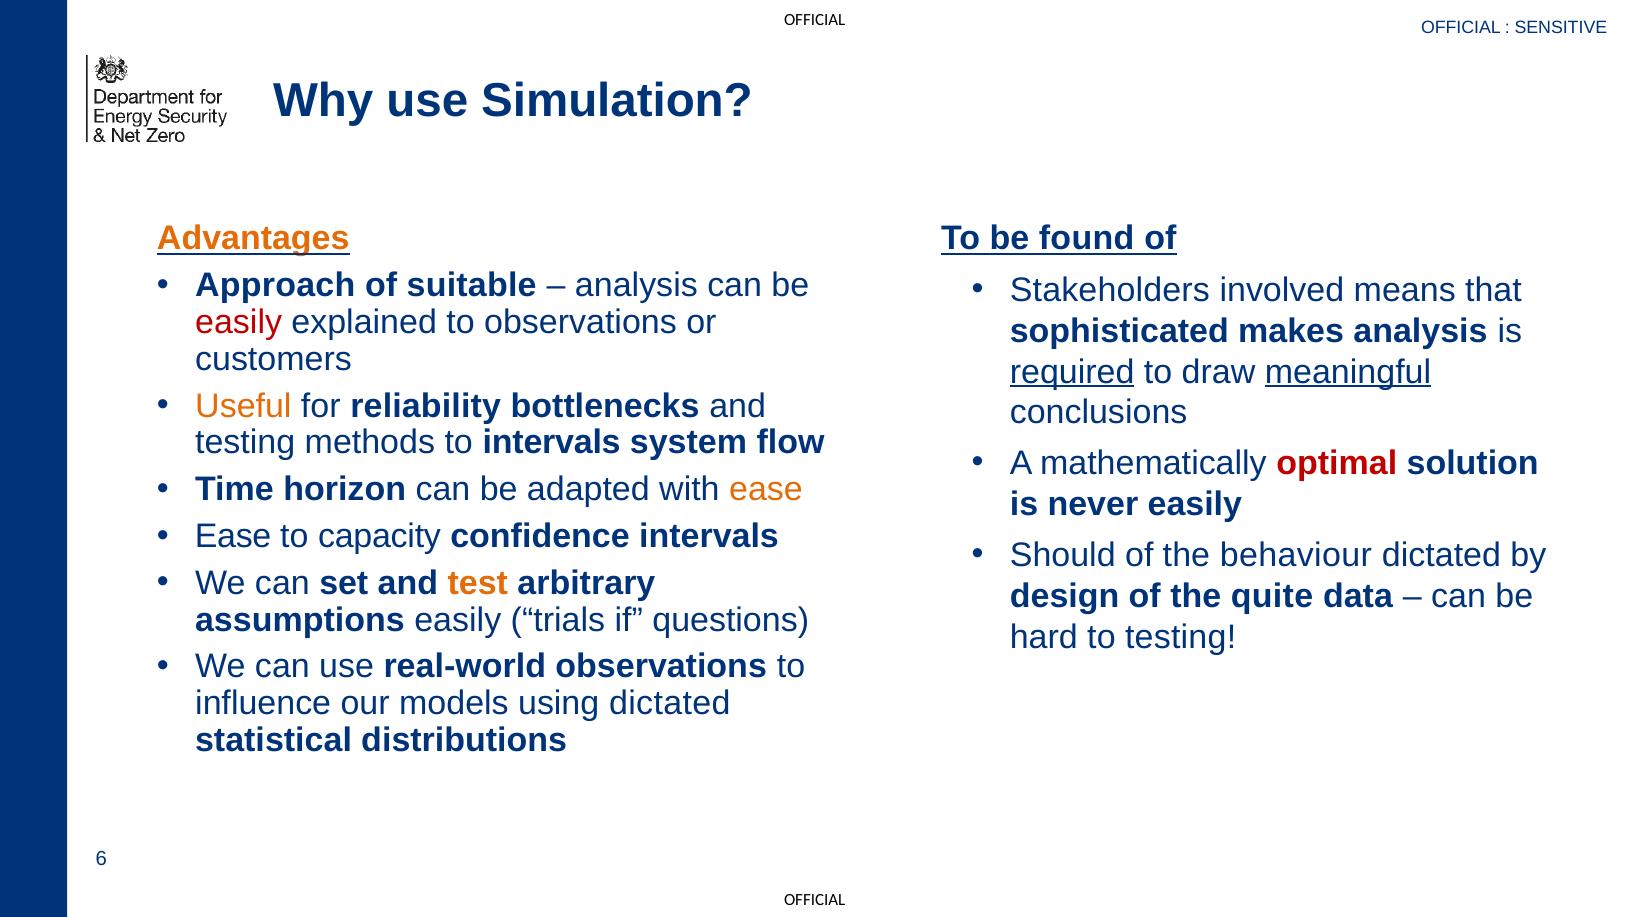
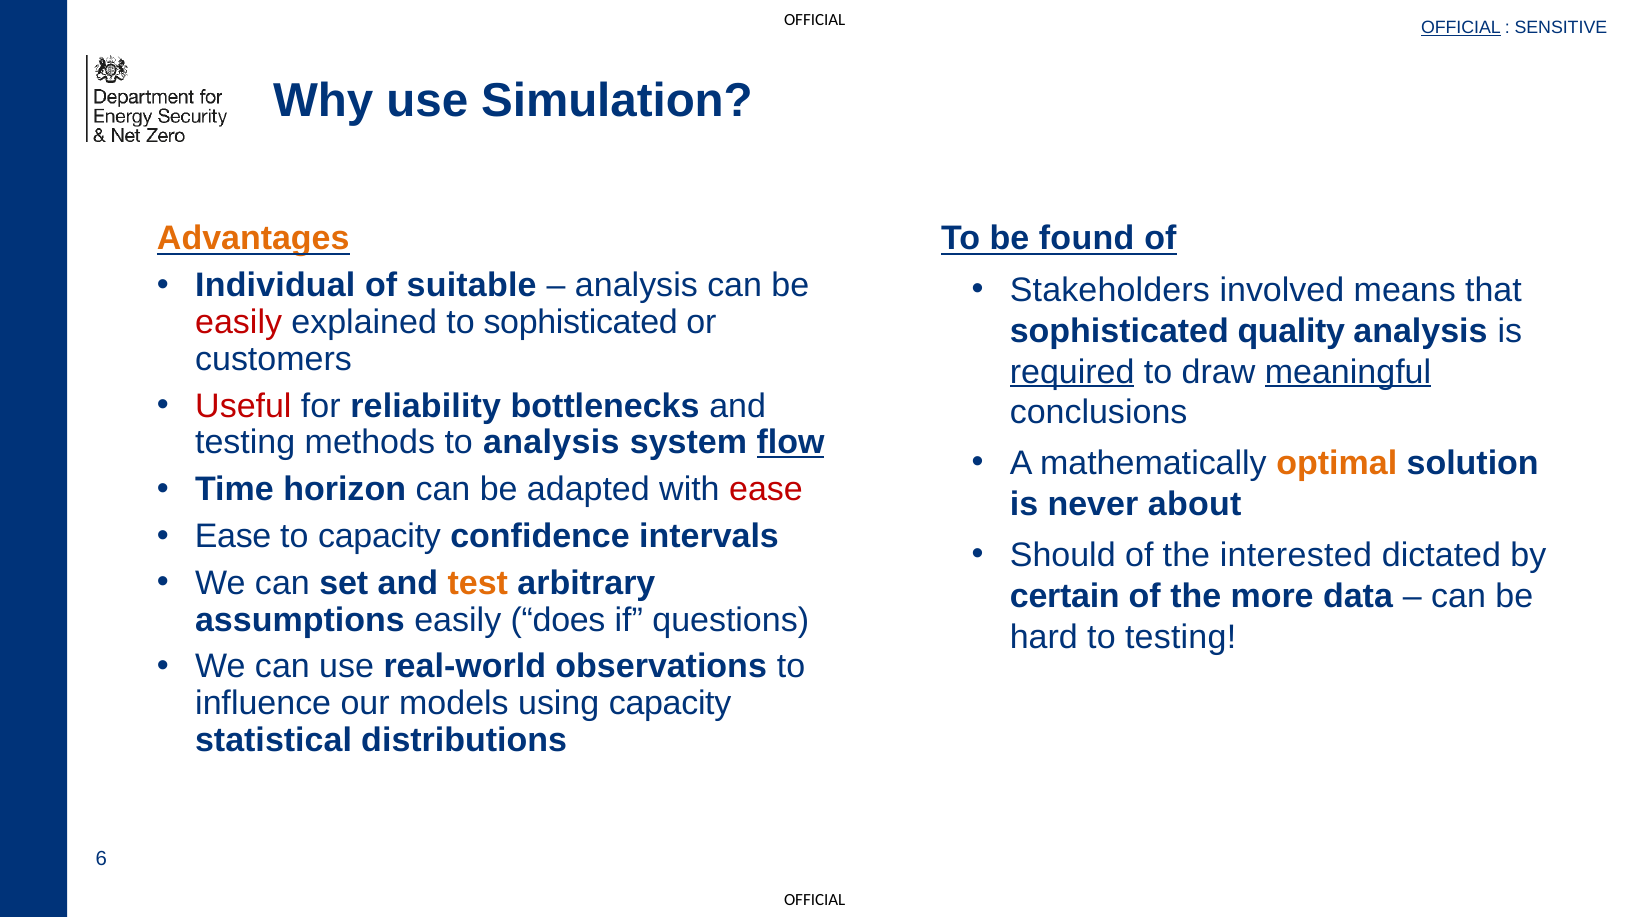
OFFICIAL at (1461, 28) underline: none -> present
Approach: Approach -> Individual
to observations: observations -> sophisticated
makes: makes -> quality
Useful colour: orange -> red
to intervals: intervals -> analysis
flow underline: none -> present
optimal colour: red -> orange
ease at (766, 489) colour: orange -> red
never easily: easily -> about
behaviour: behaviour -> interested
design: design -> certain
quite: quite -> more
trials: trials -> does
using dictated: dictated -> capacity
